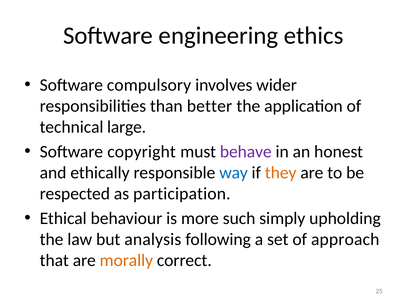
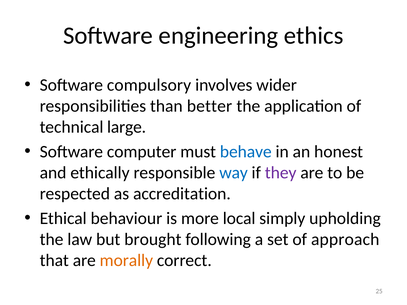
copyright: copyright -> computer
behave colour: purple -> blue
they colour: orange -> purple
participation: participation -> accreditation
such: such -> local
analysis: analysis -> brought
